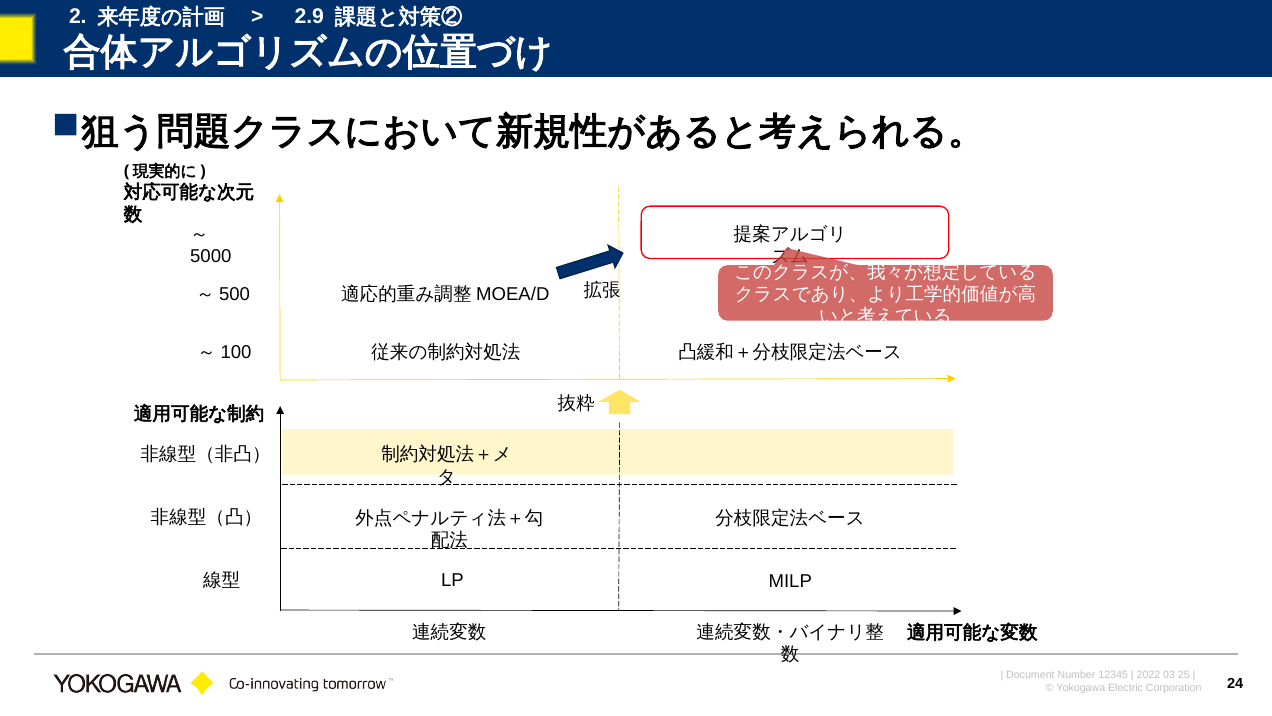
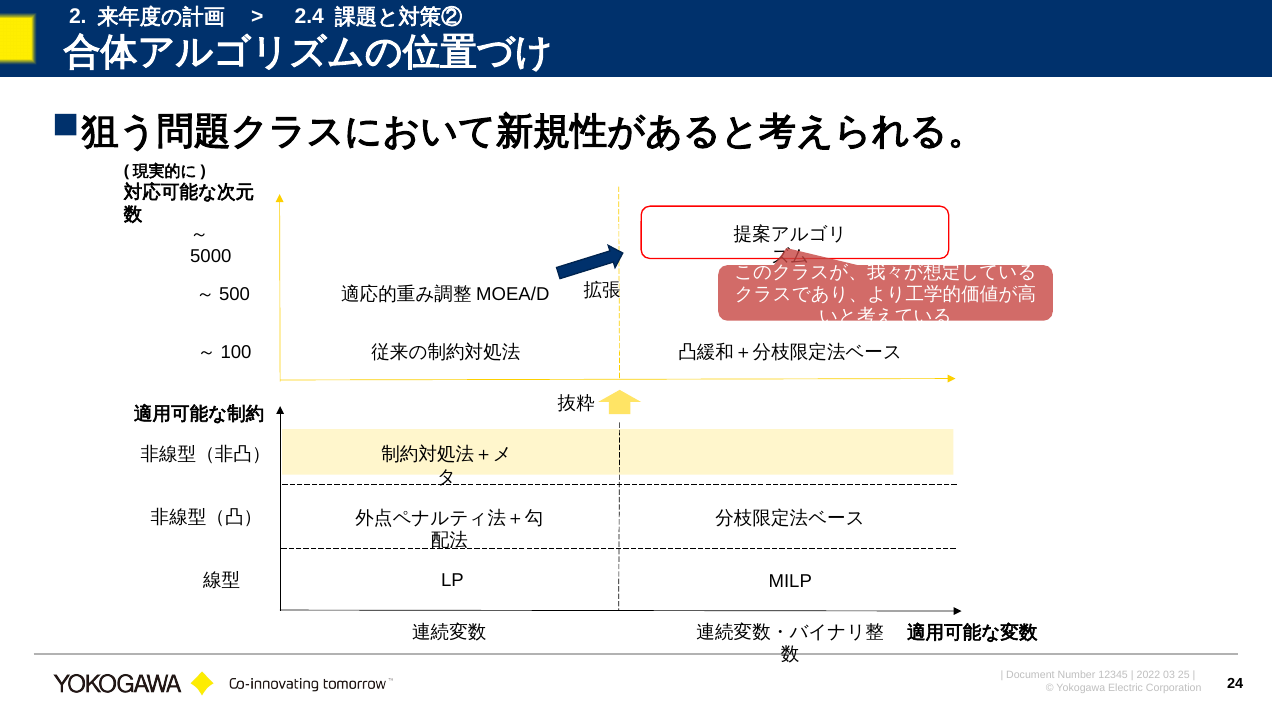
2.9: 2.9 -> 2.4
